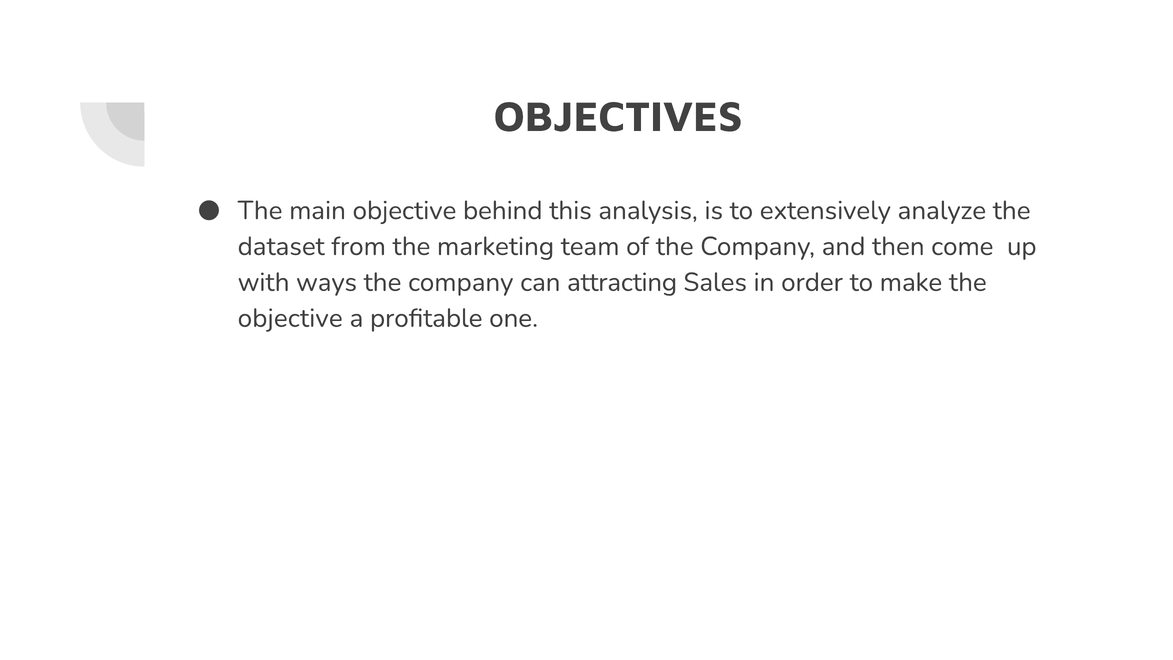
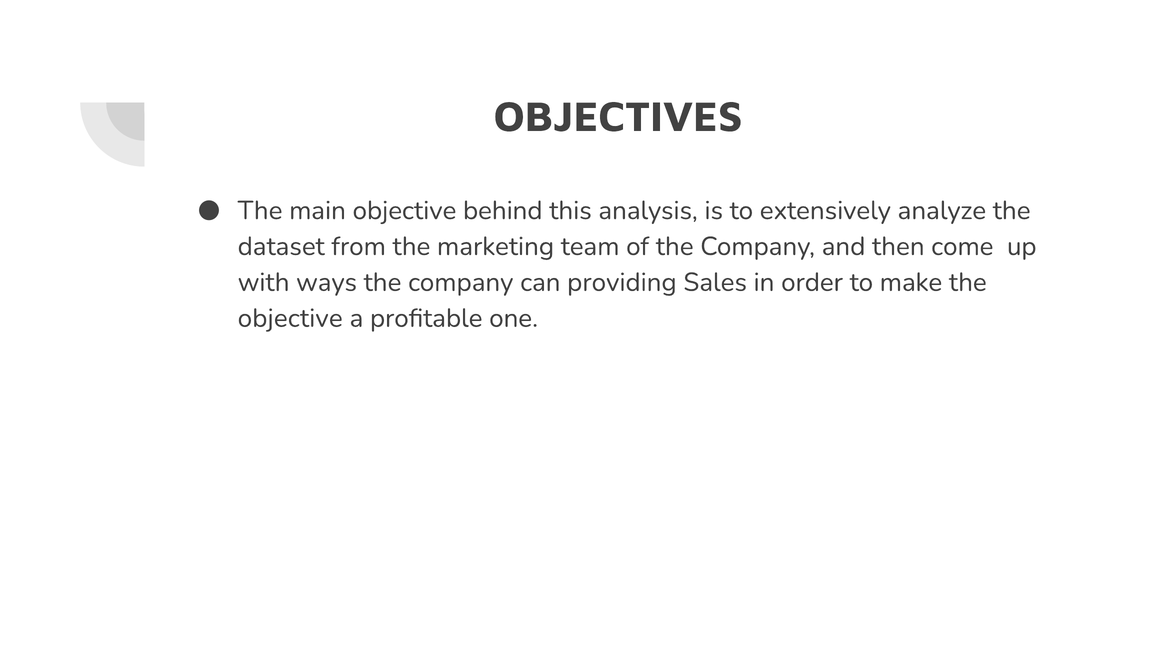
attracting: attracting -> providing
